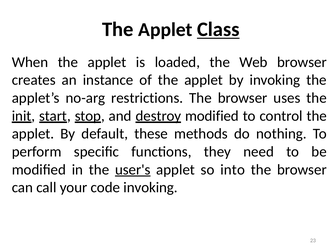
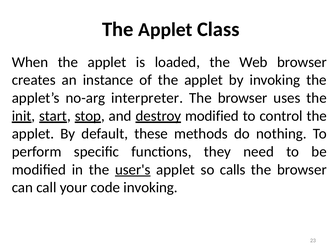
Class underline: present -> none
restrictions: restrictions -> interpreter
into: into -> calls
